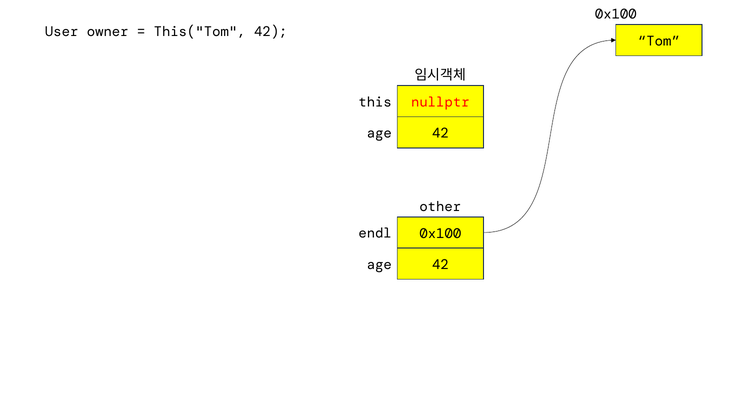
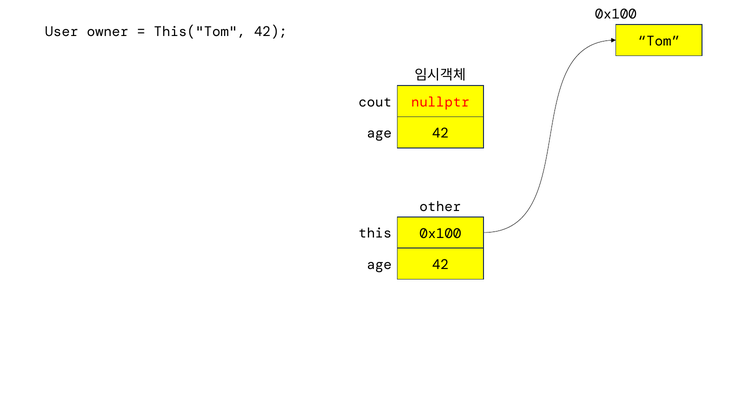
this: this -> cout
endl: endl -> this
